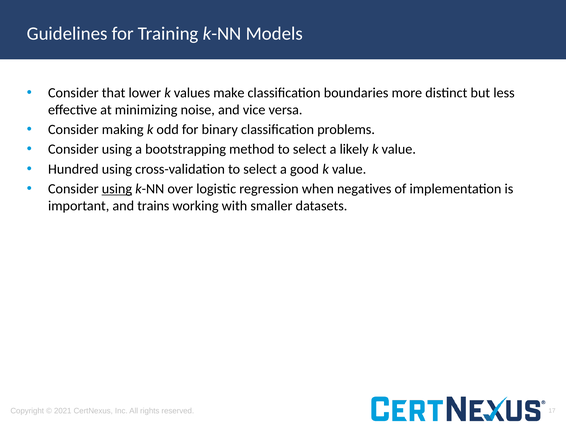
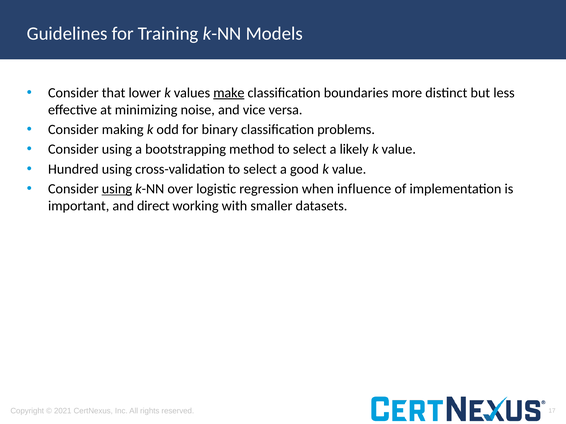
make underline: none -> present
negatives: negatives -> influence
trains: trains -> direct
